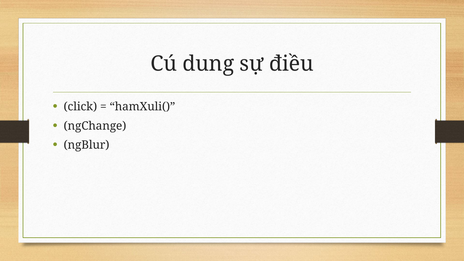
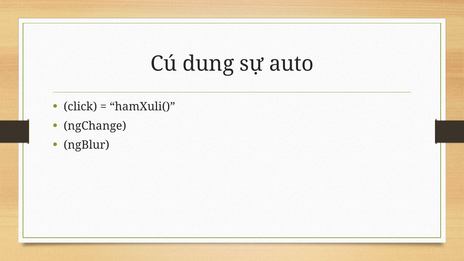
điều: điều -> auto
